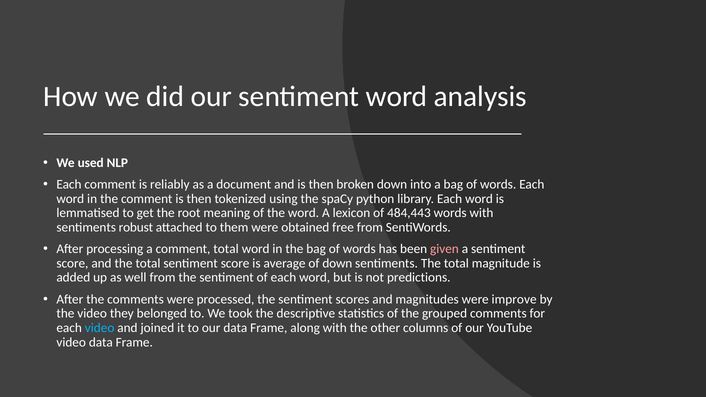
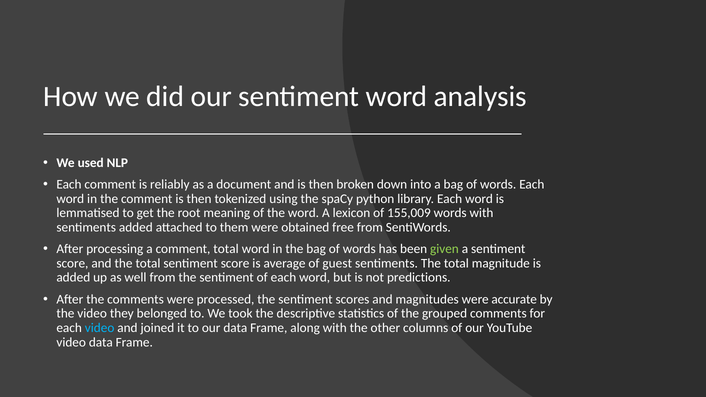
484,443: 484,443 -> 155,009
sentiments robust: robust -> added
given colour: pink -> light green
of down: down -> guest
improve: improve -> accurate
